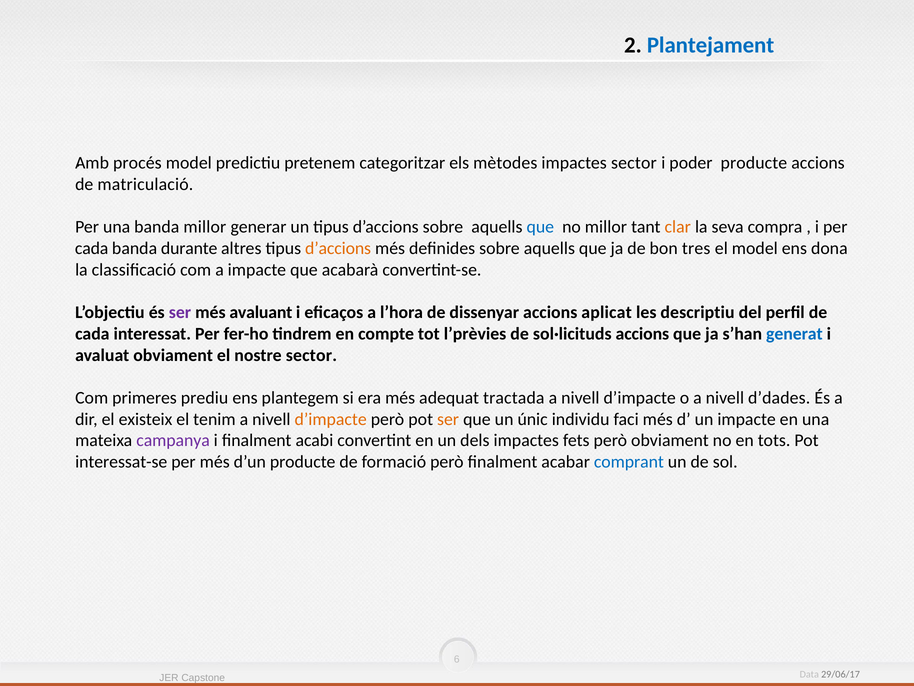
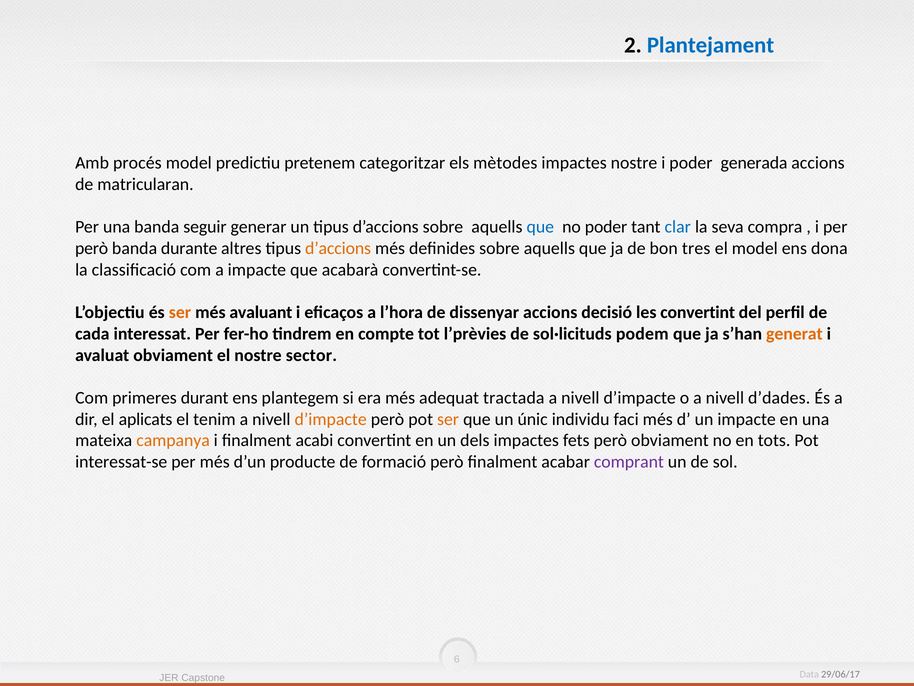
impactes sector: sector -> nostre
poder producte: producte -> generada
matriculació: matriculació -> matricularan
banda millor: millor -> seguir
no millor: millor -> poder
clar colour: orange -> blue
cada at (92, 248): cada -> però
ser at (180, 312) colour: purple -> orange
aplicat: aplicat -> decisió
les descriptiu: descriptiu -> convertint
sol·licituds accions: accions -> podem
generat colour: blue -> orange
prediu: prediu -> durant
existeix: existeix -> aplicats
campanya colour: purple -> orange
comprant colour: blue -> purple
